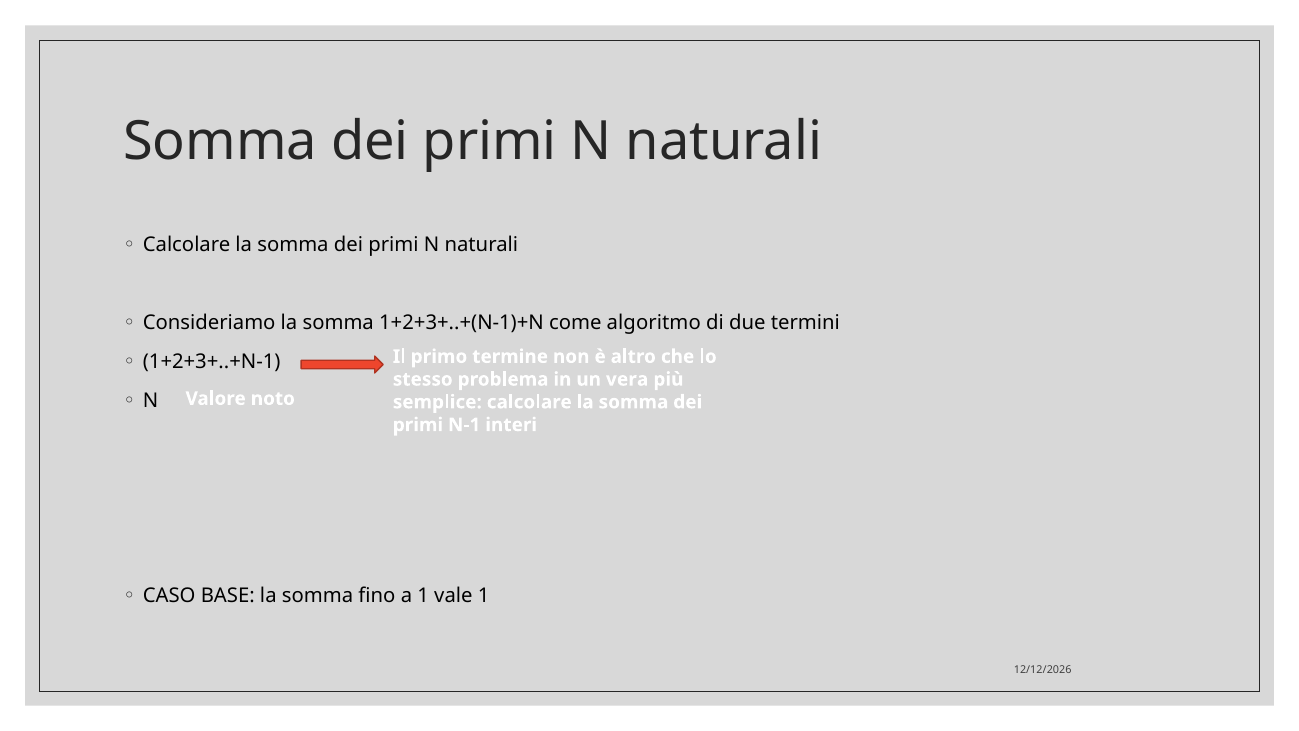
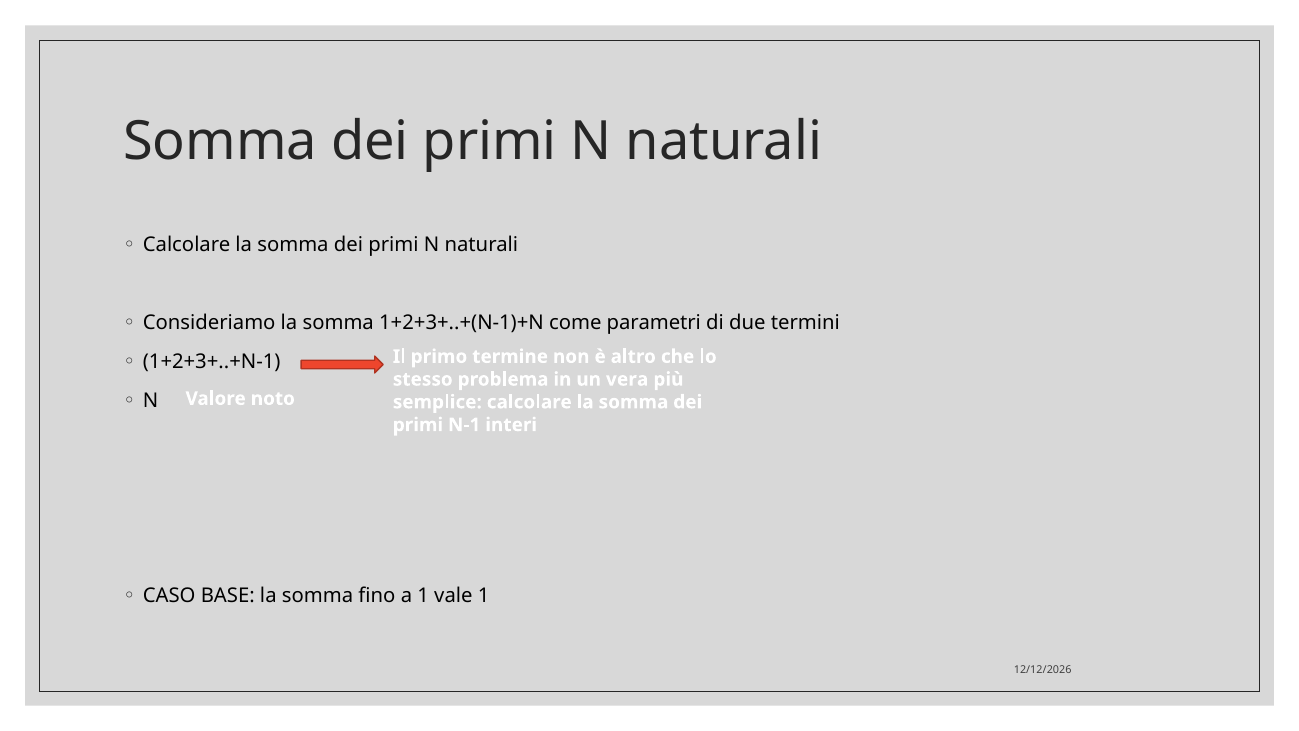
algoritmo: algoritmo -> parametri
